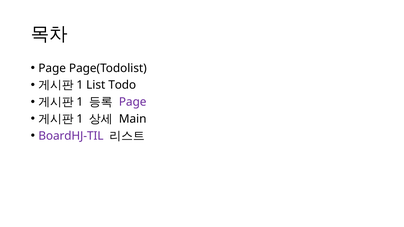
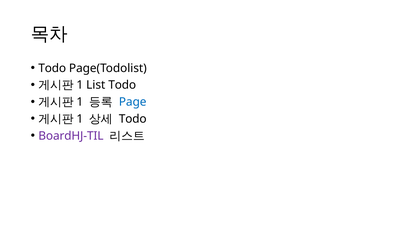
Page at (52, 68): Page -> Todo
Page at (133, 102) colour: purple -> blue
Main at (133, 119): Main -> Todo
